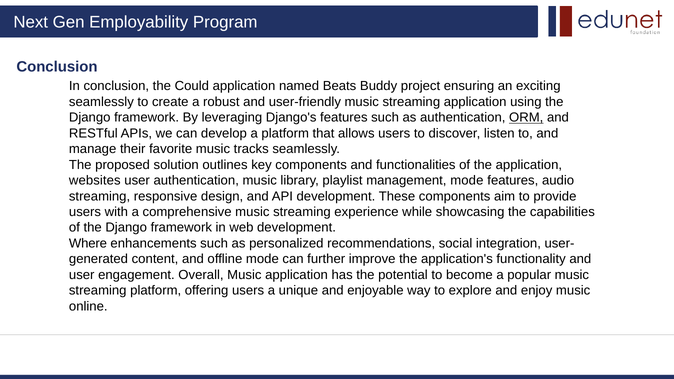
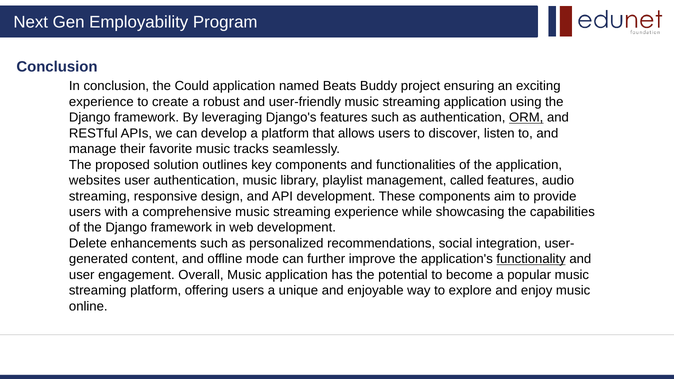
seamlessly at (101, 102): seamlessly -> experience
management mode: mode -> called
Where: Where -> Delete
functionality underline: none -> present
